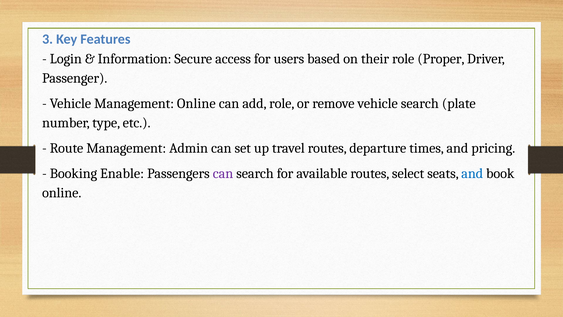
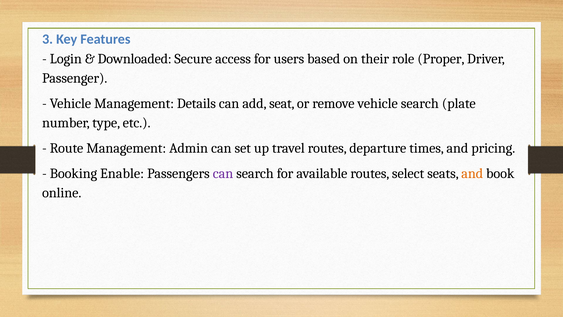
Information: Information -> Downloaded
Management Online: Online -> Details
add role: role -> seat
and at (472, 173) colour: blue -> orange
